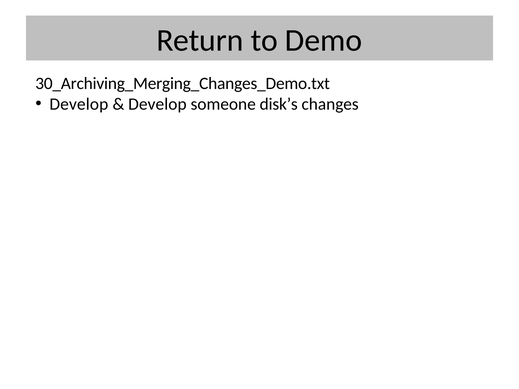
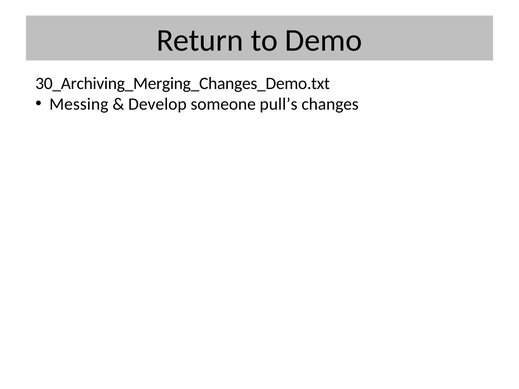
Develop at (79, 104): Develop -> Messing
disk’s: disk’s -> pull’s
